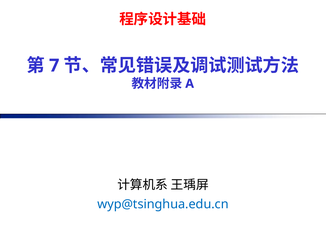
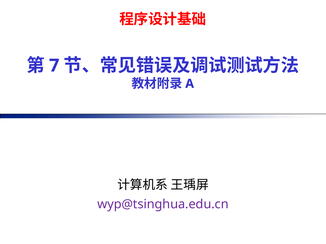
wyp@tsinghua.edu.cn colour: blue -> purple
